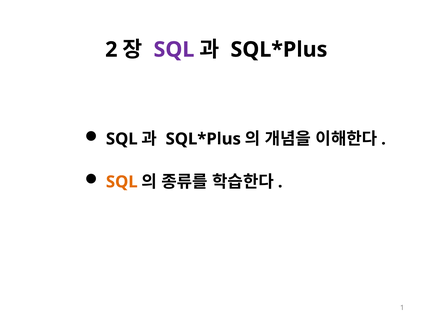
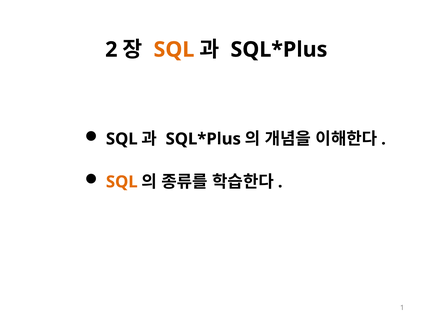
SQL at (174, 49) colour: purple -> orange
